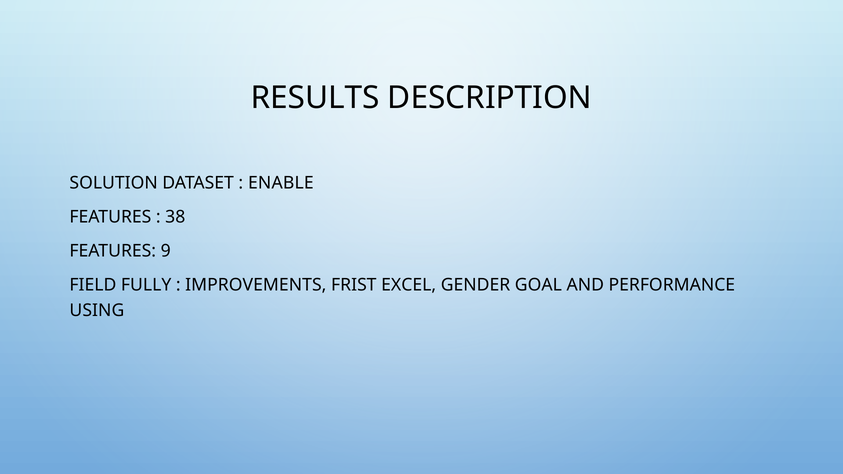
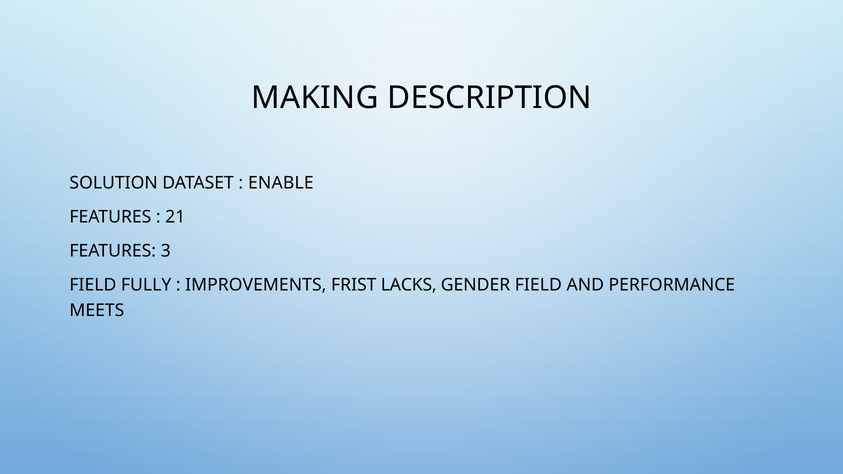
RESULTS: RESULTS -> MAKING
38: 38 -> 21
9: 9 -> 3
EXCEL: EXCEL -> LACKS
GENDER GOAL: GOAL -> FIELD
USING: USING -> MEETS
